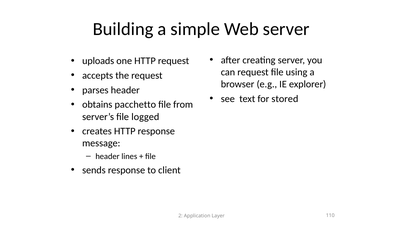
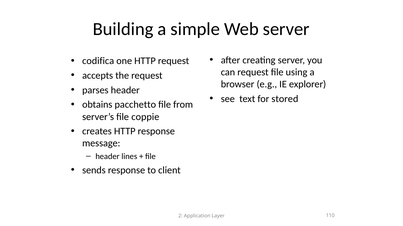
uploads: uploads -> codifica
logged: logged -> coppie
